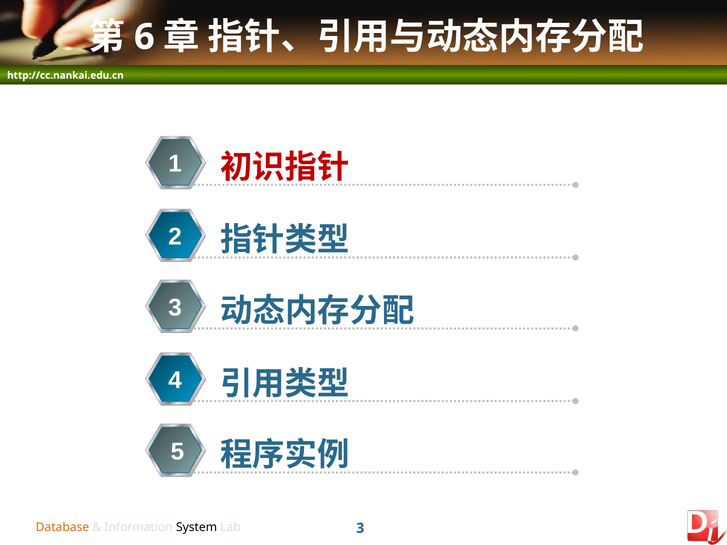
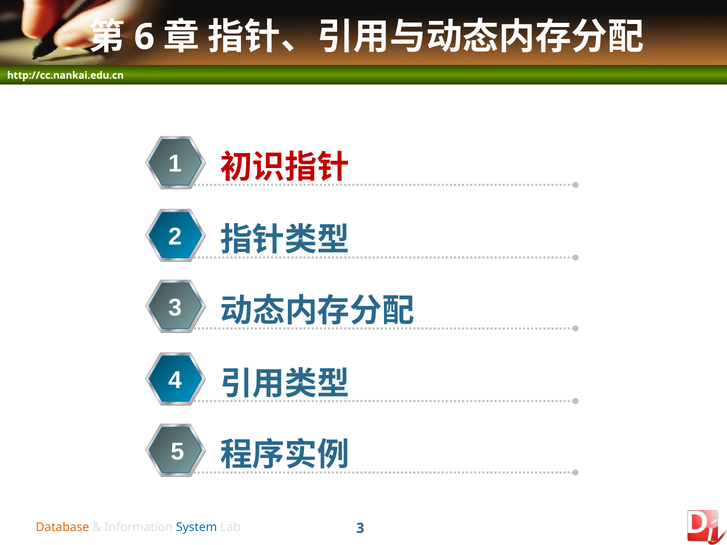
System colour: black -> blue
